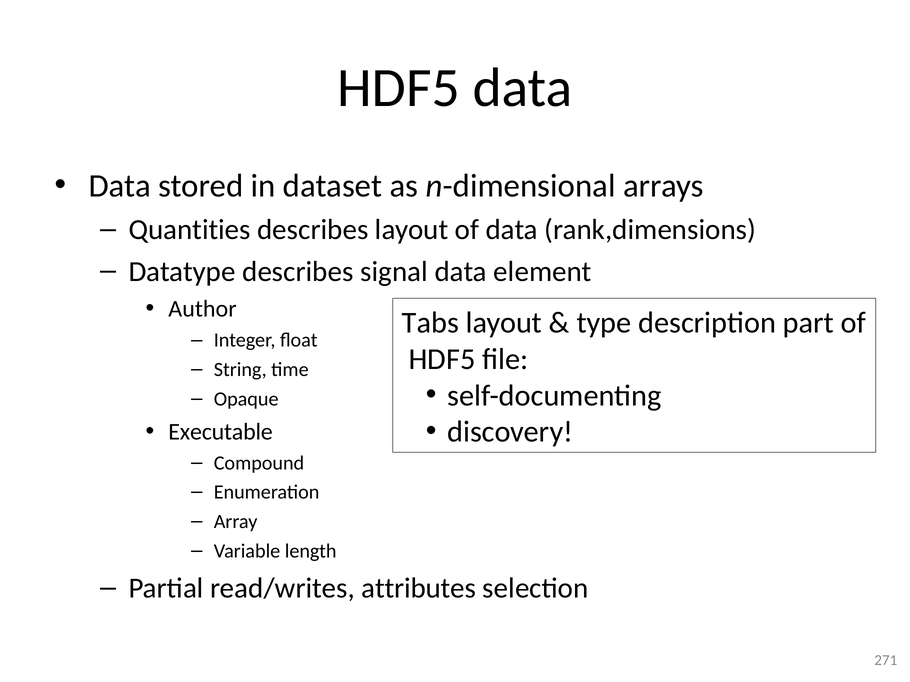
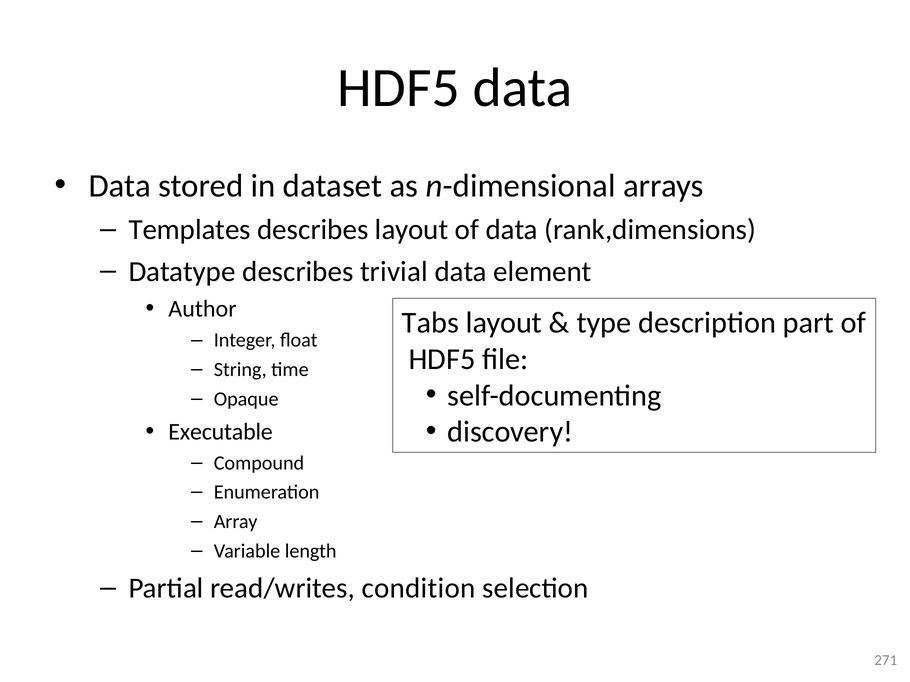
Quantities: Quantities -> Templates
signal: signal -> trivial
attributes: attributes -> condition
